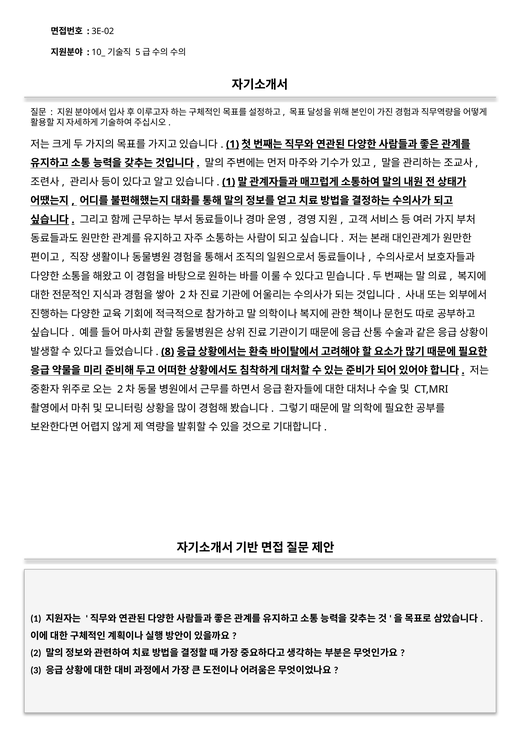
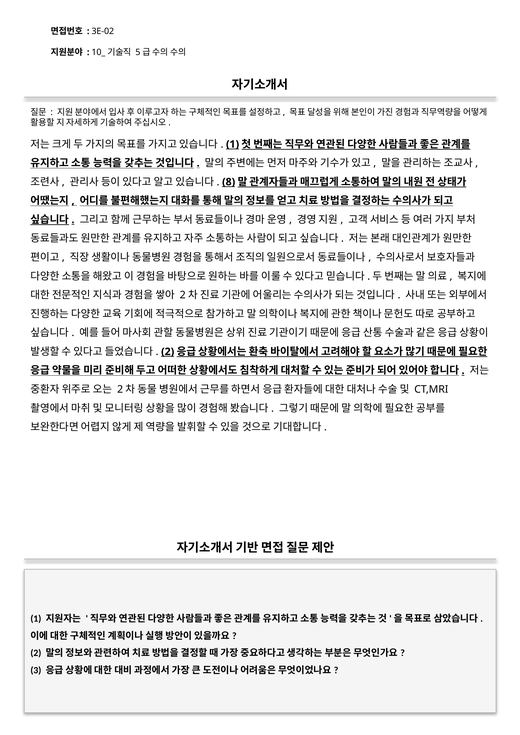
1 at (229, 182): 1 -> 8
8 at (168, 352): 8 -> 2
